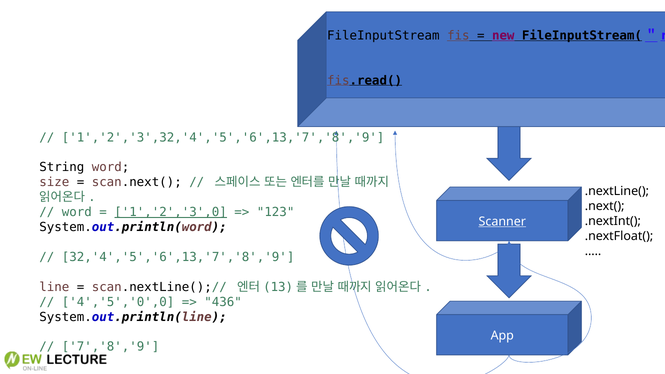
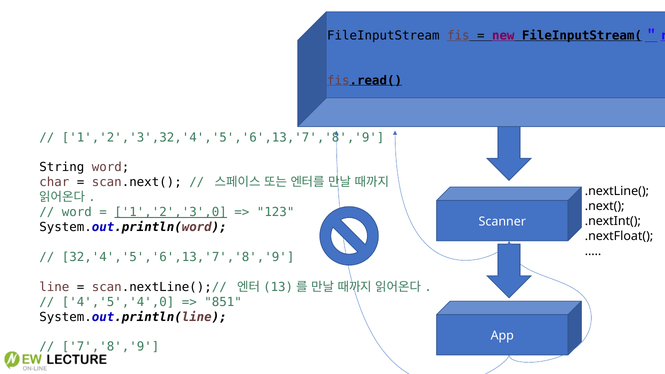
size: size -> char
Scanner underline: present -> none
4','5','0',0: 4','5','0',0 -> 4','5','4',0
436: 436 -> 851
